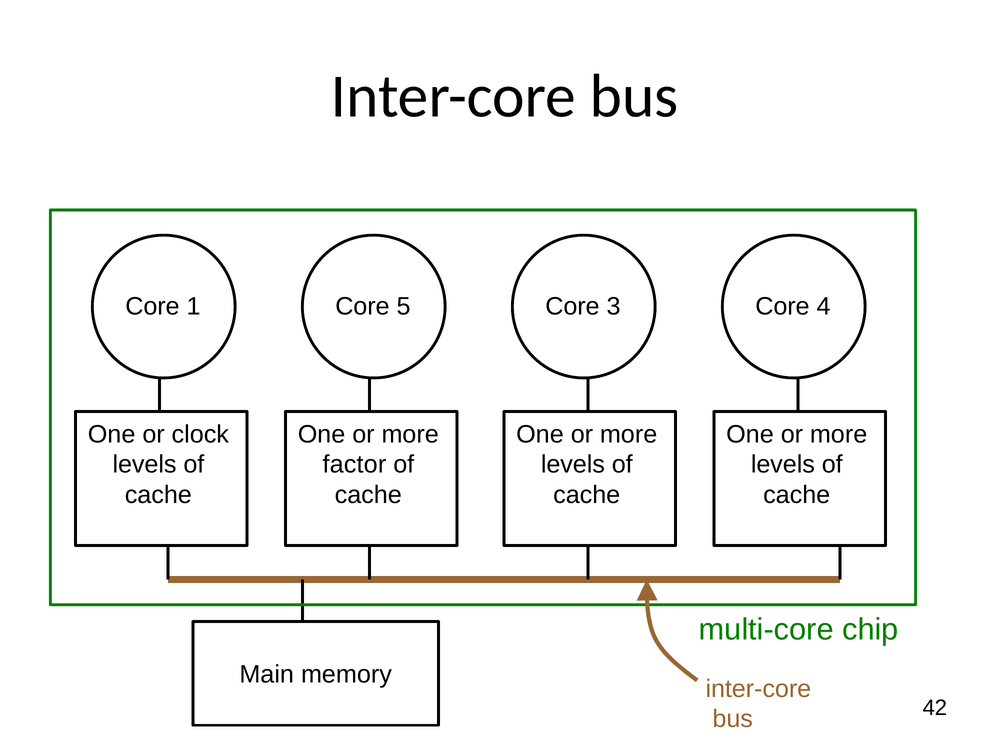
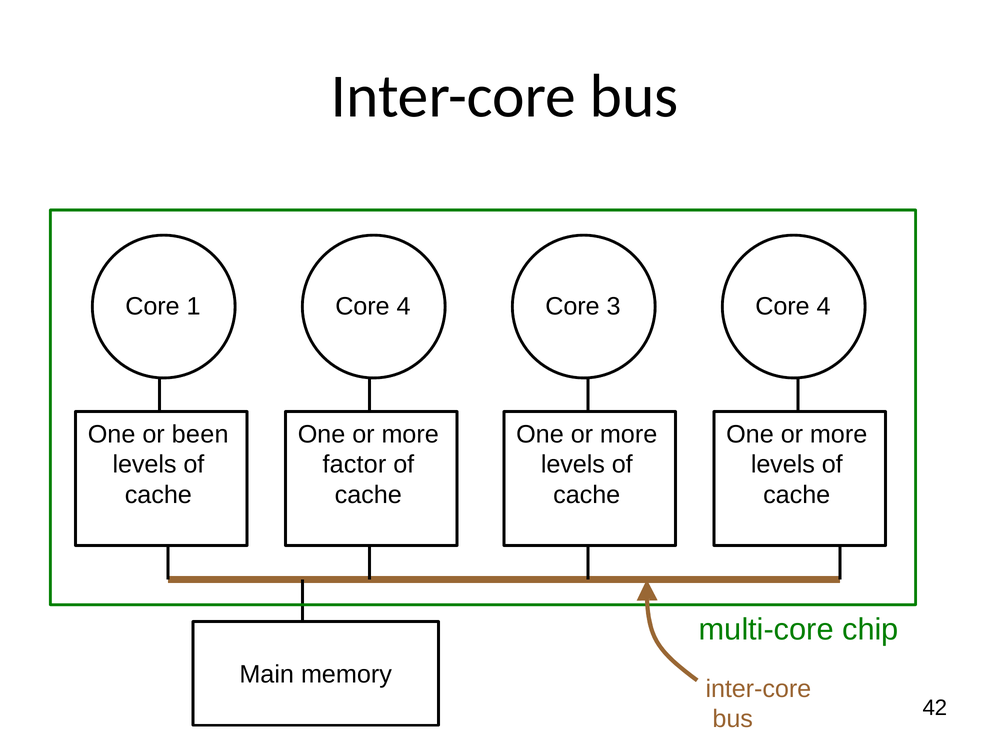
1 Core 5: 5 -> 4
clock: clock -> been
